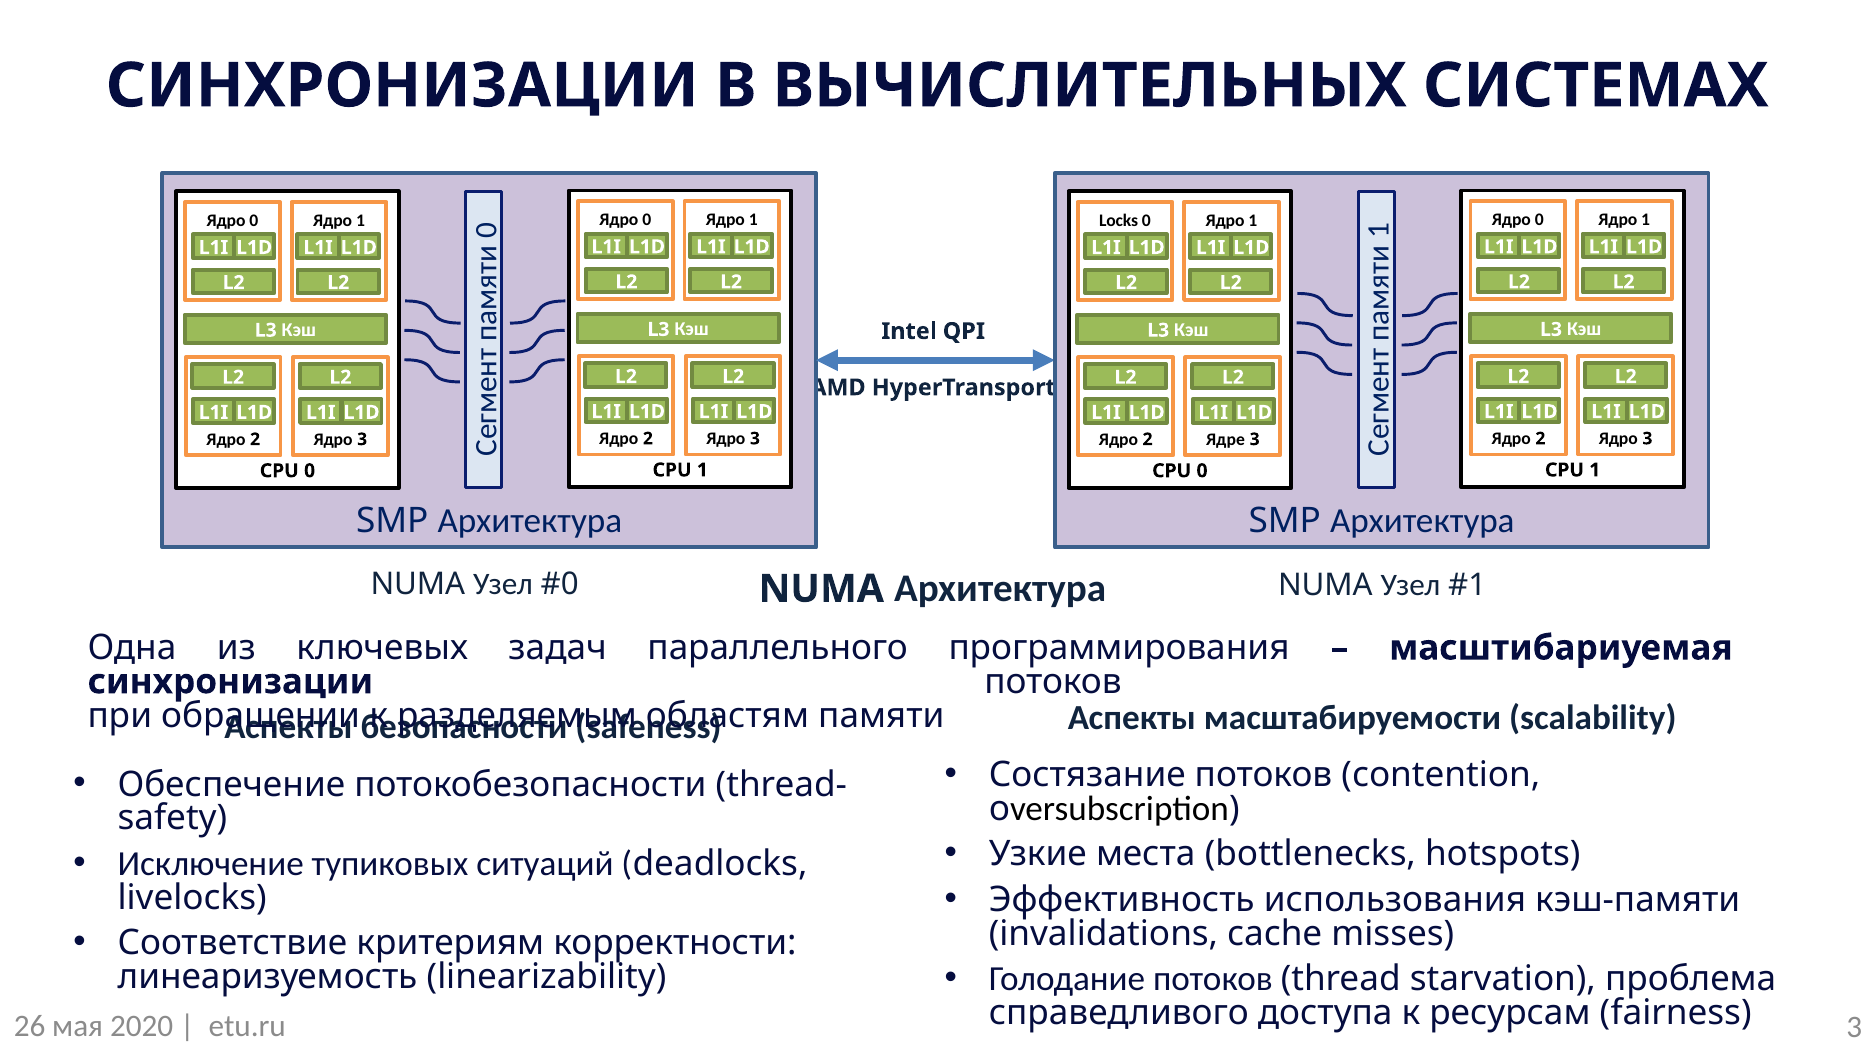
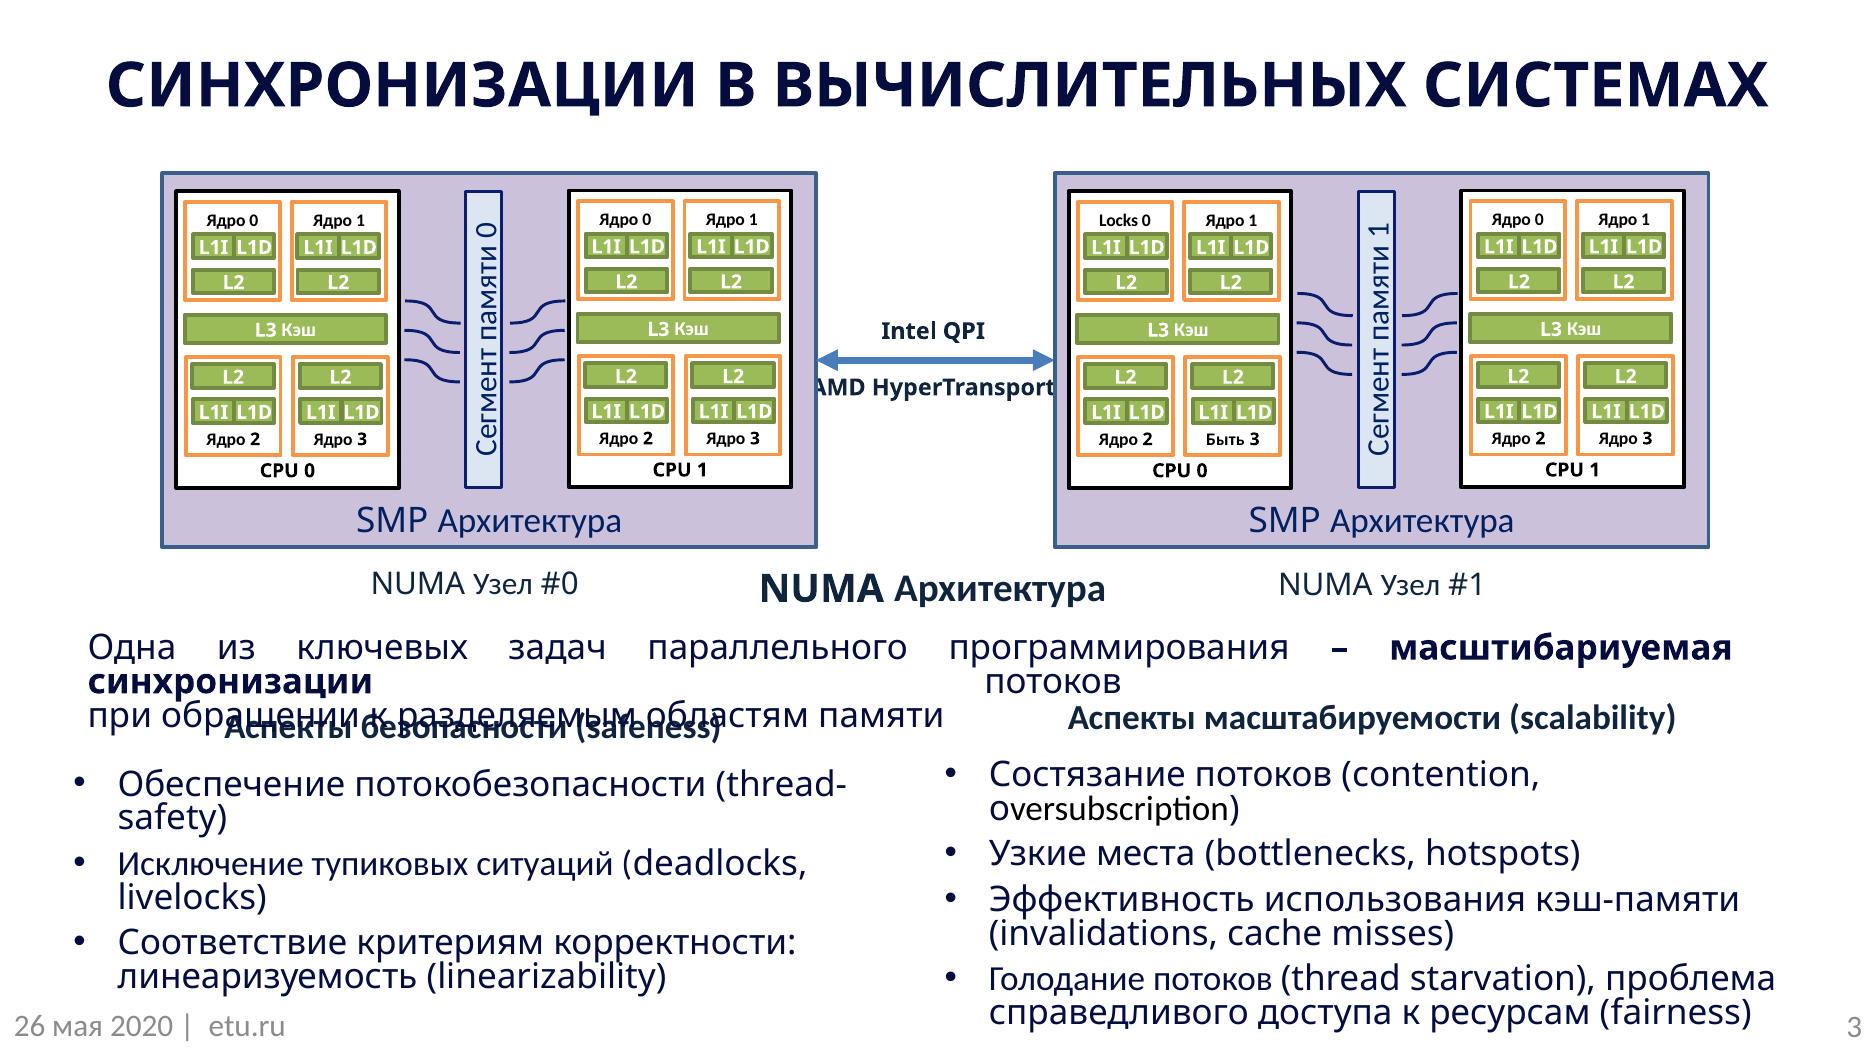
Ядре: Ядре -> Быть
